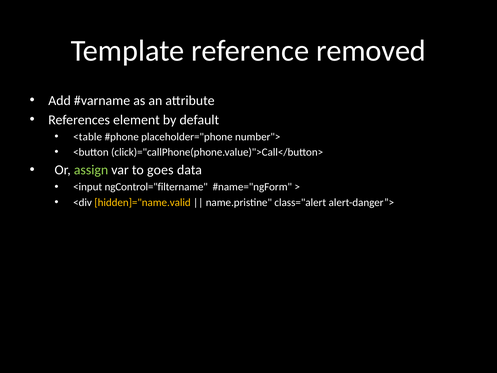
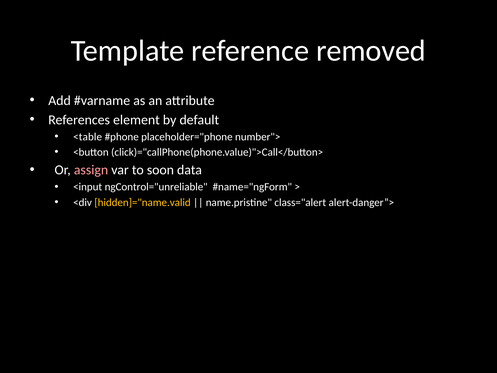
assign colour: light green -> pink
goes: goes -> soon
ngControl="filtername: ngControl="filtername -> ngControl="unreliable
